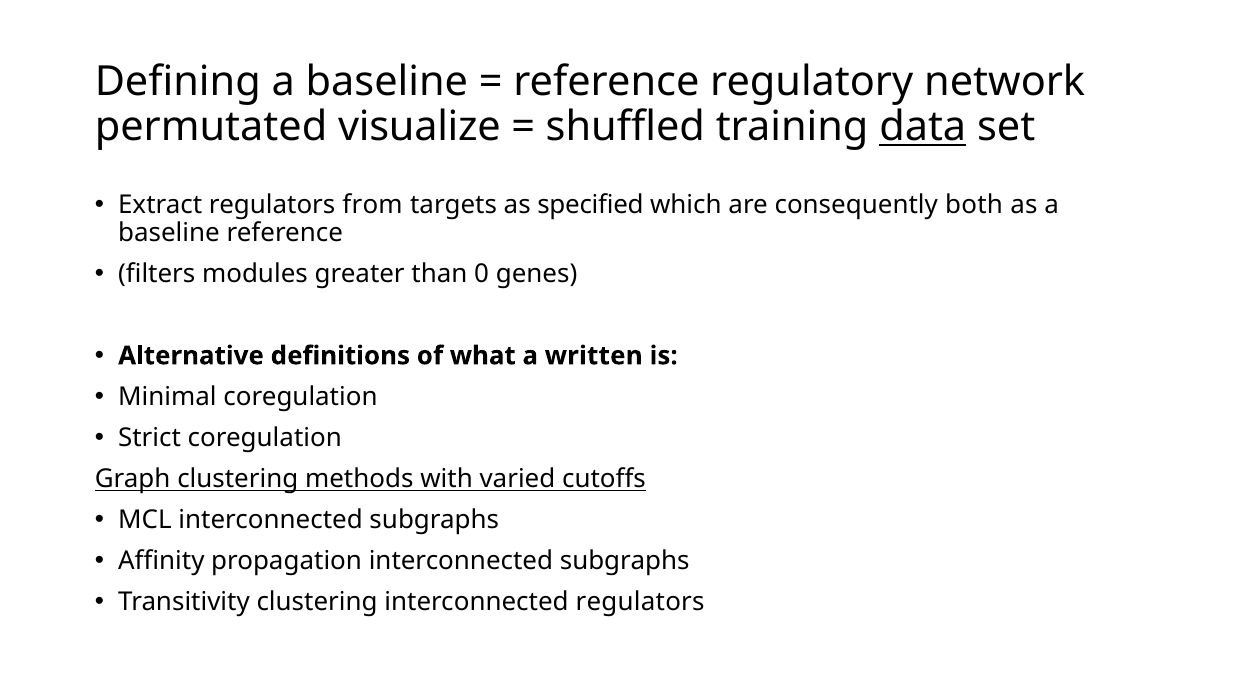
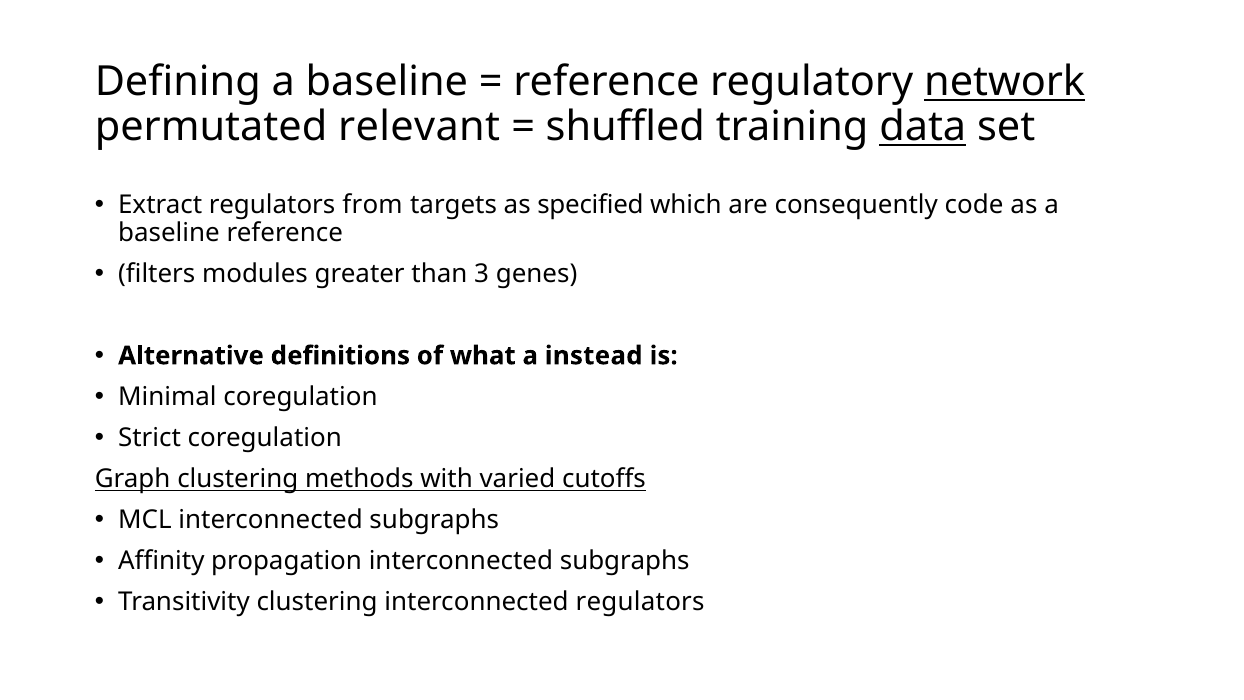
network underline: none -> present
visualize: visualize -> relevant
both: both -> code
0: 0 -> 3
written: written -> instead
